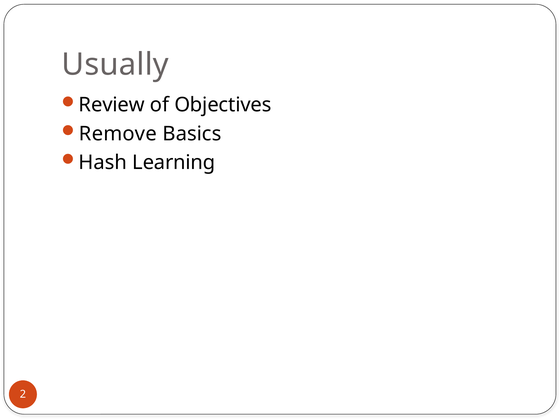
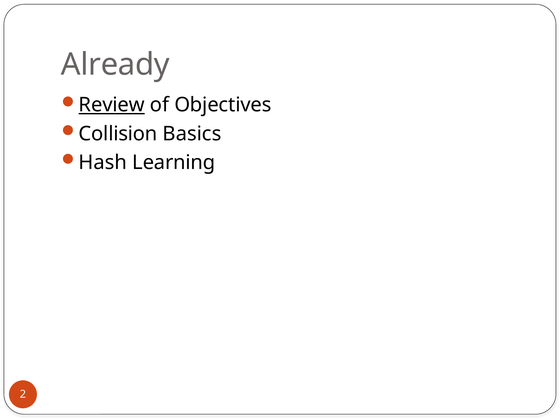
Usually: Usually -> Already
Review underline: none -> present
Remove: Remove -> Collision
